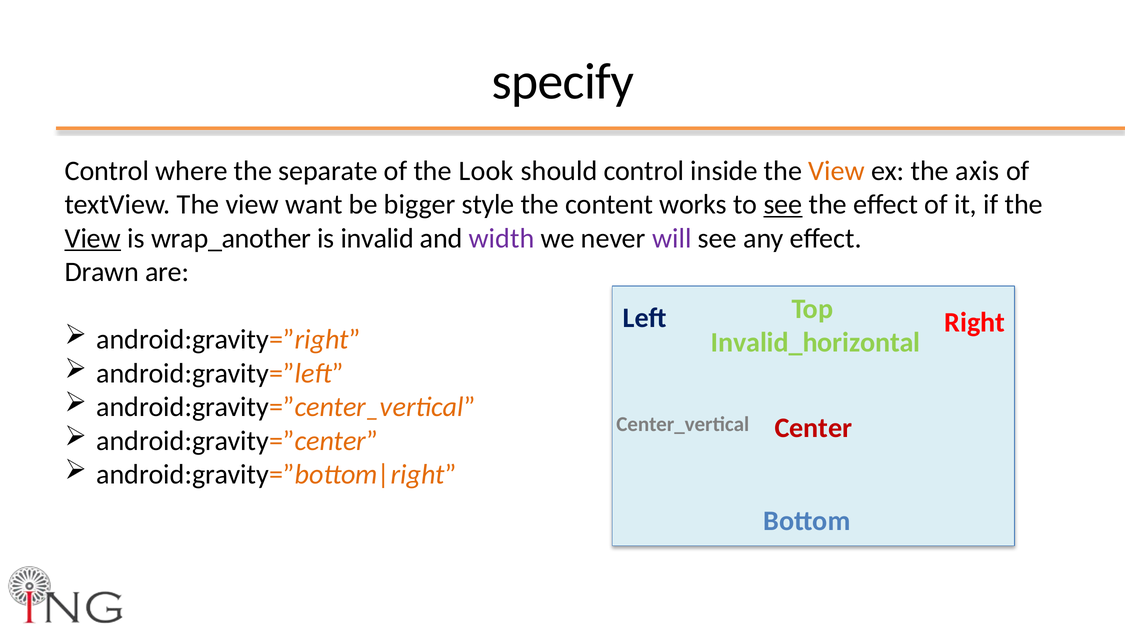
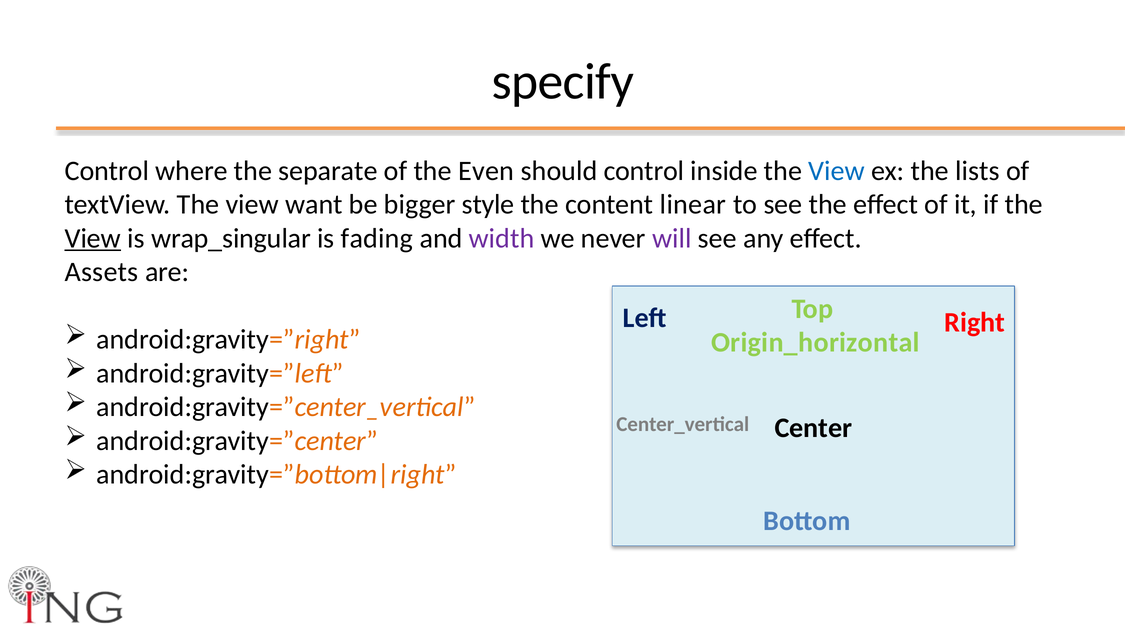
Look: Look -> Even
View at (837, 171) colour: orange -> blue
axis: axis -> lists
works: works -> linear
see at (783, 204) underline: present -> none
wrap_another: wrap_another -> wrap_singular
invalid: invalid -> fading
Drawn: Drawn -> Assets
Invalid_horizontal: Invalid_horizontal -> Origin_horizontal
Center colour: red -> black
